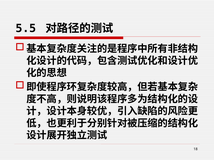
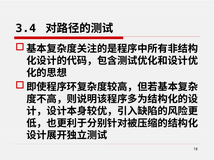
5.5: 5.5 -> 3.4
